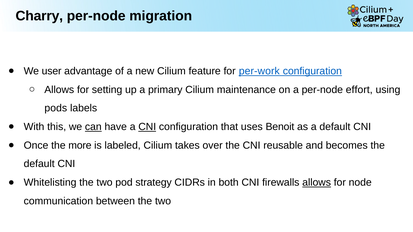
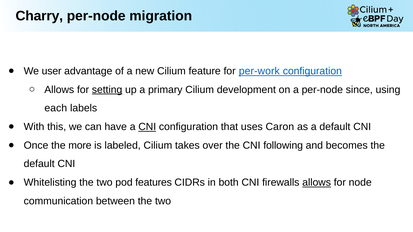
setting underline: none -> present
maintenance: maintenance -> development
effort: effort -> since
pods: pods -> each
can underline: present -> none
Benoit: Benoit -> Caron
reusable: reusable -> following
strategy: strategy -> features
